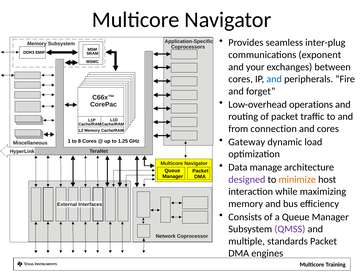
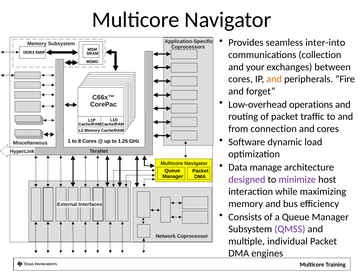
inter-plug: inter-plug -> inter-into
exponent: exponent -> collection
and at (274, 79) colour: blue -> orange
Gateway: Gateway -> Software
minimize colour: orange -> purple
standards: standards -> individual
